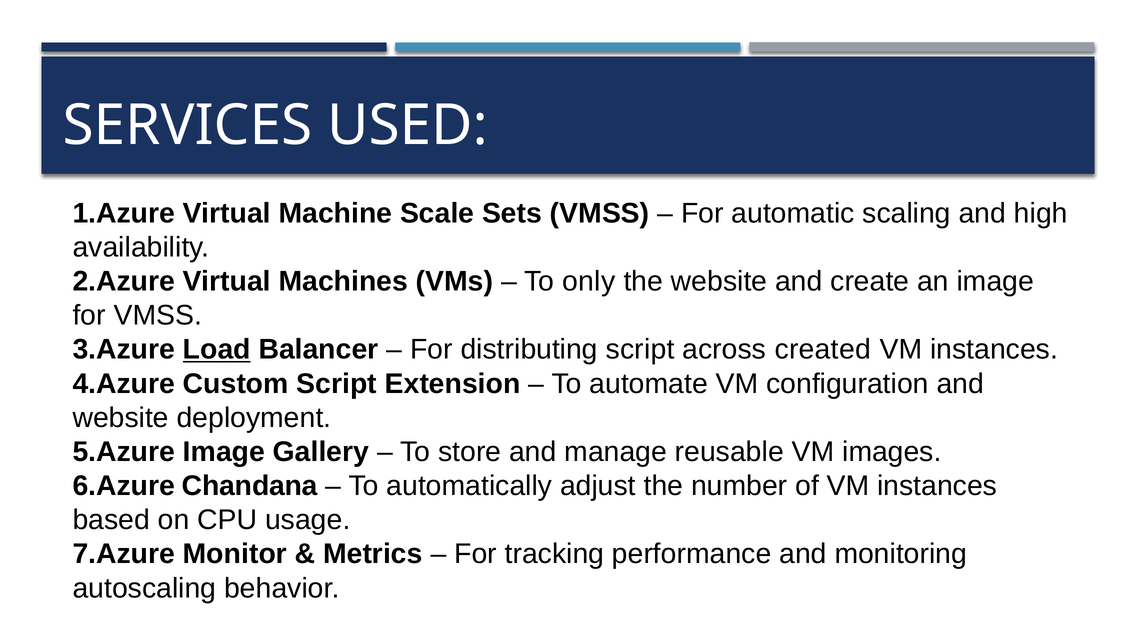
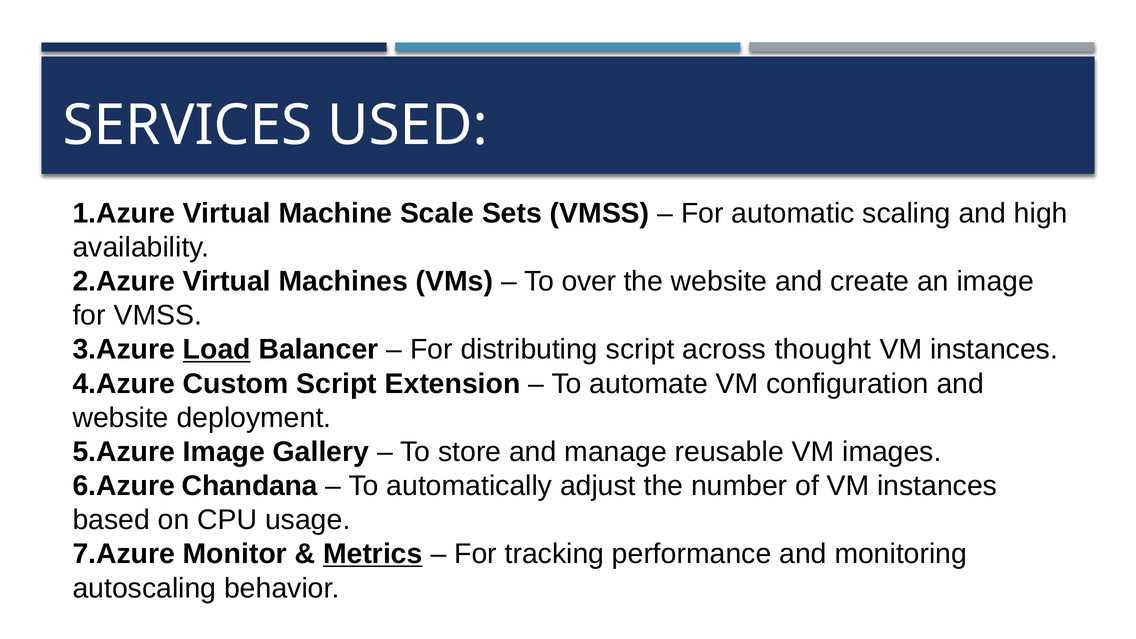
only: only -> over
created: created -> thought
Metrics underline: none -> present
